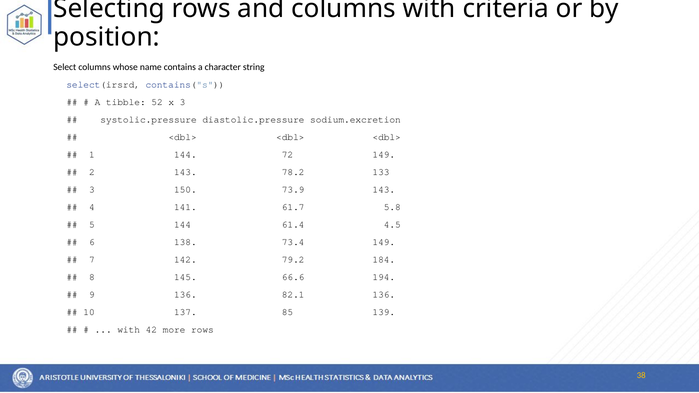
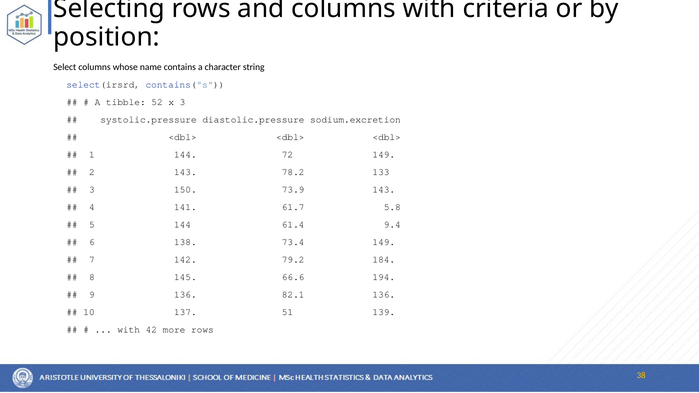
4.5: 4.5 -> 9.4
85: 85 -> 51
